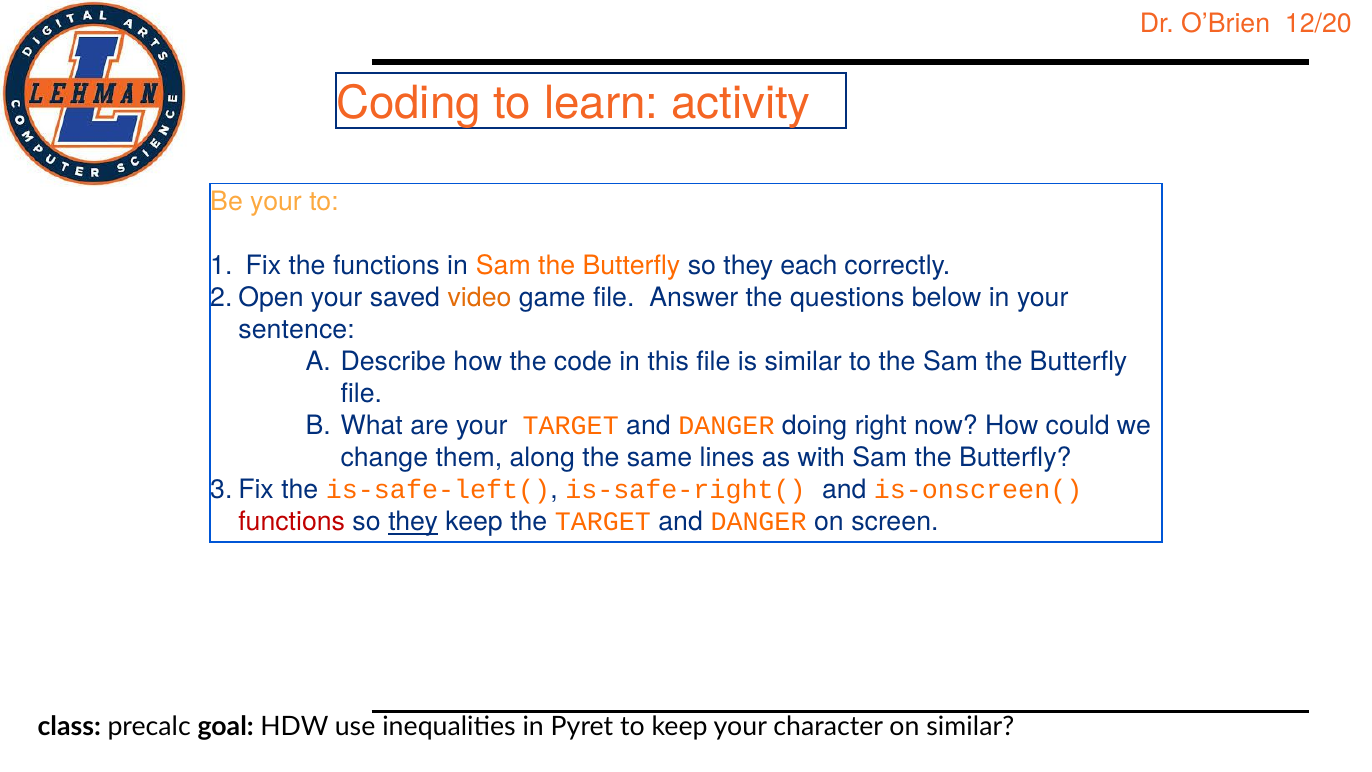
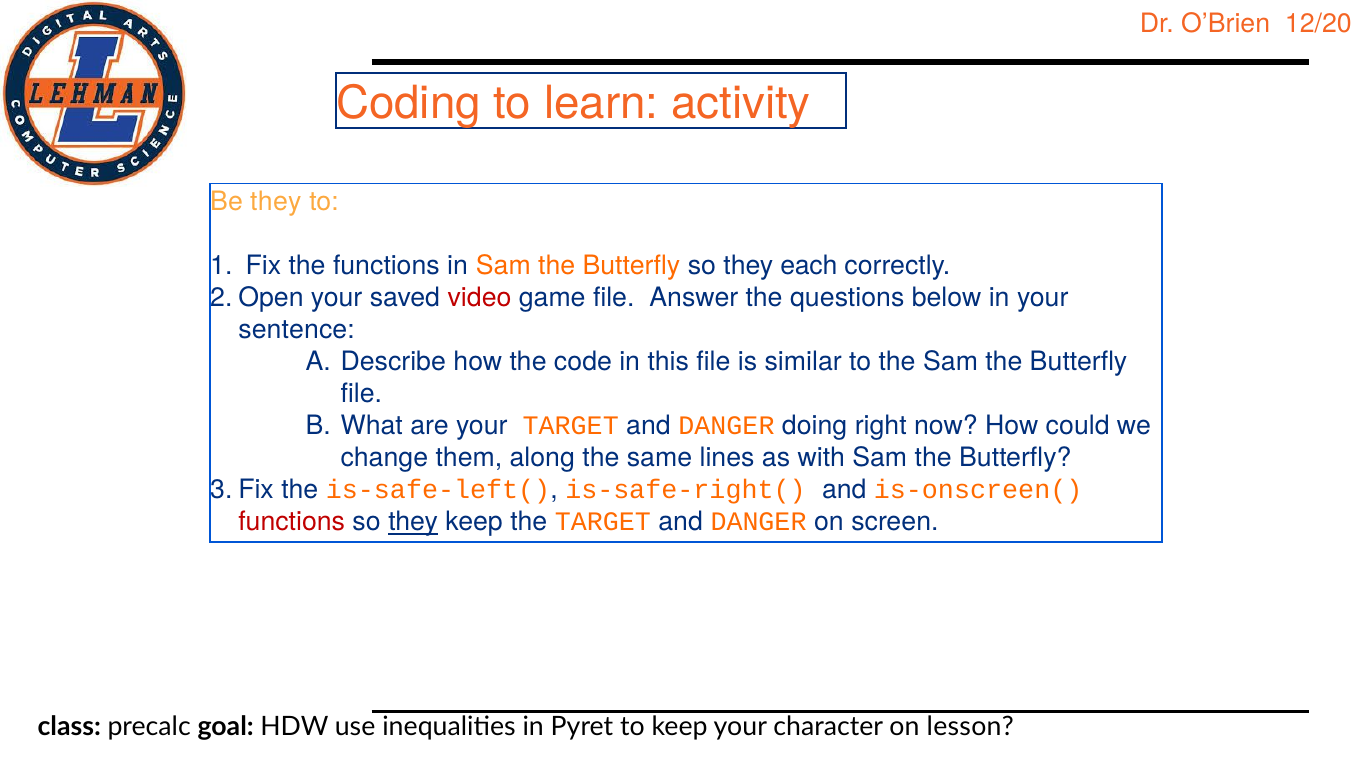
Be your: your -> they
video colour: orange -> red
on similar: similar -> lesson
